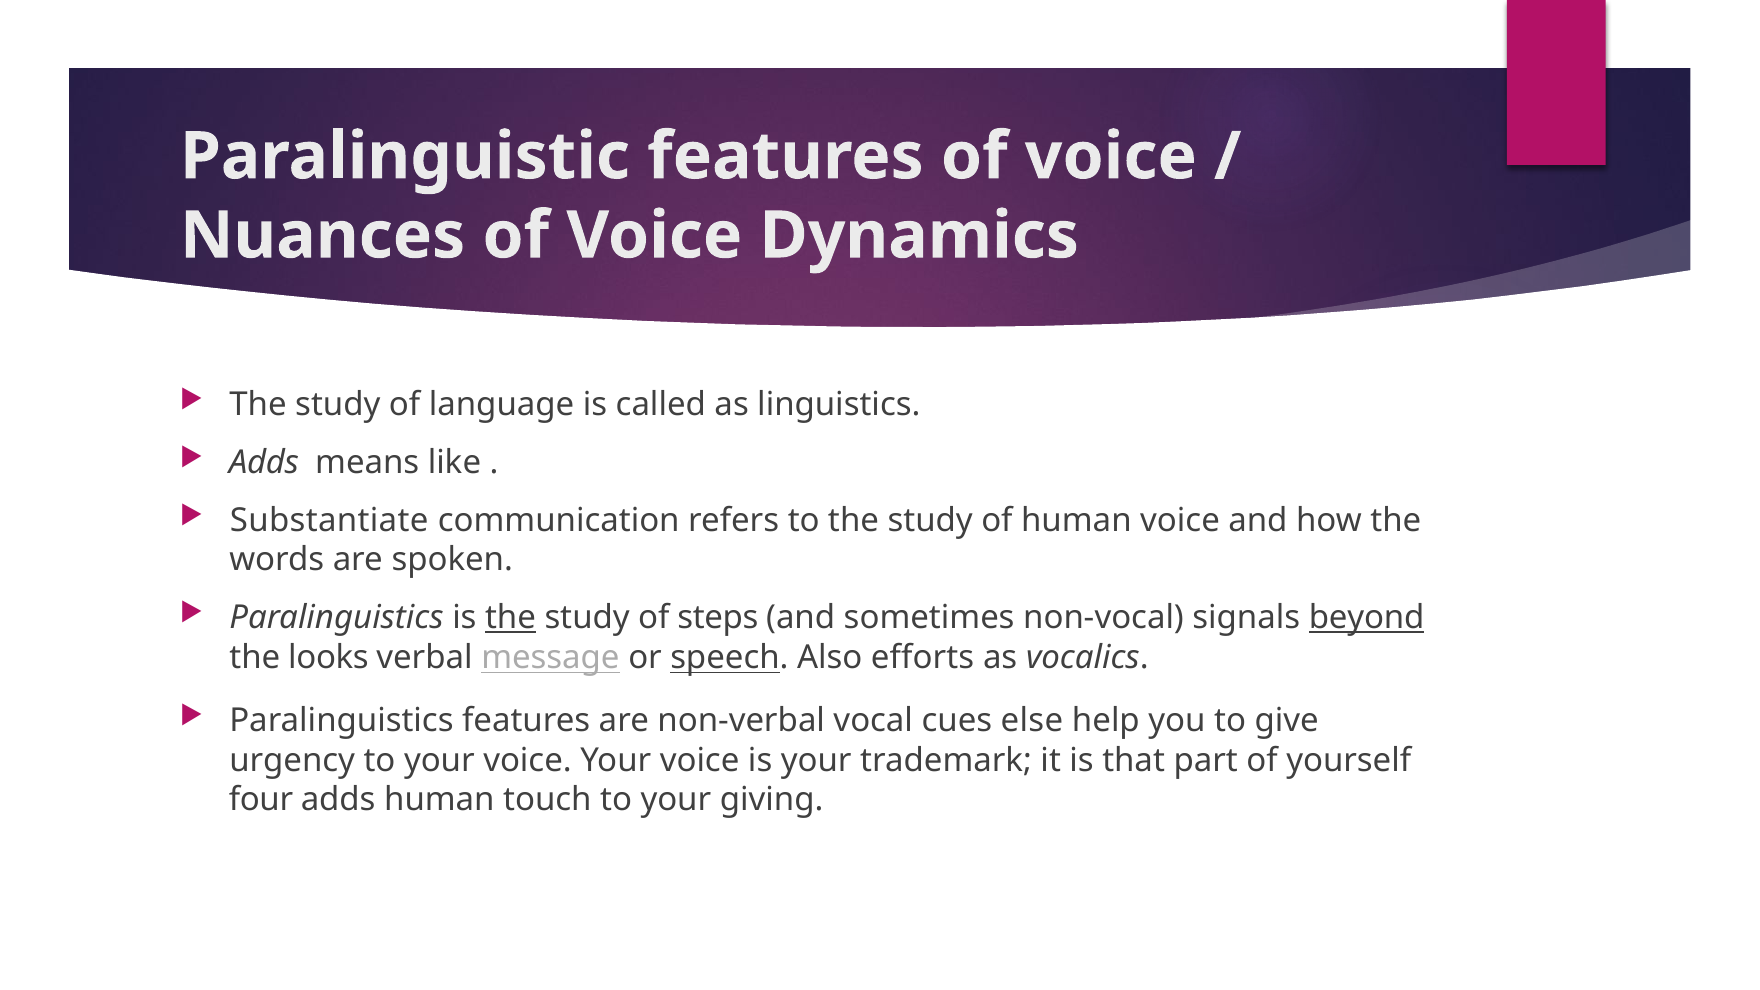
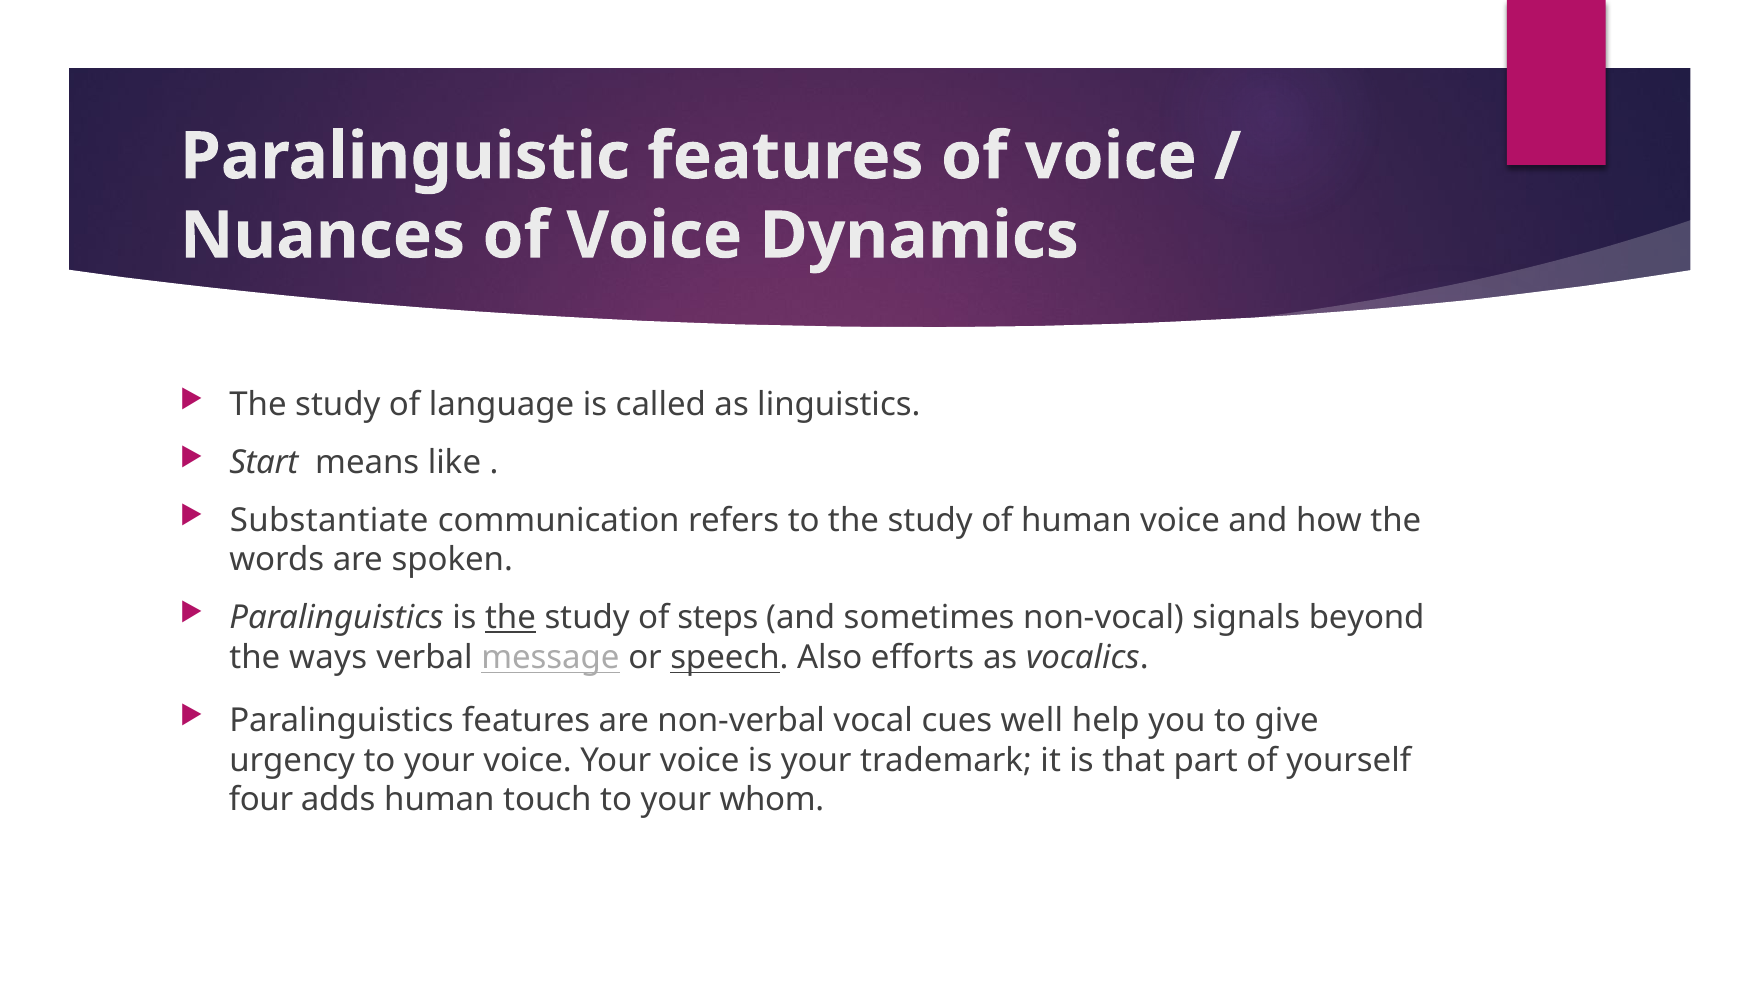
Adds at (264, 462): Adds -> Start
beyond underline: present -> none
looks: looks -> ways
else: else -> well
giving: giving -> whom
